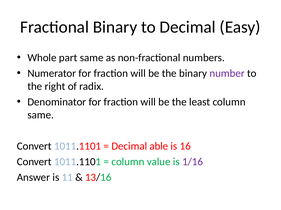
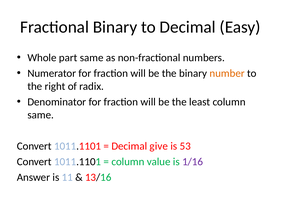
number colour: purple -> orange
able: able -> give
16: 16 -> 53
